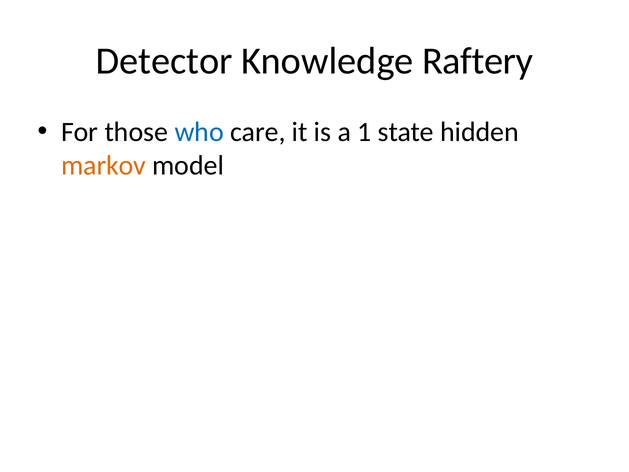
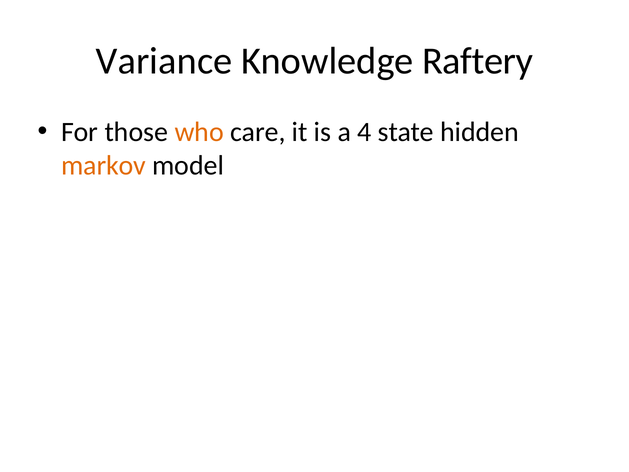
Detector: Detector -> Variance
who colour: blue -> orange
1: 1 -> 4
